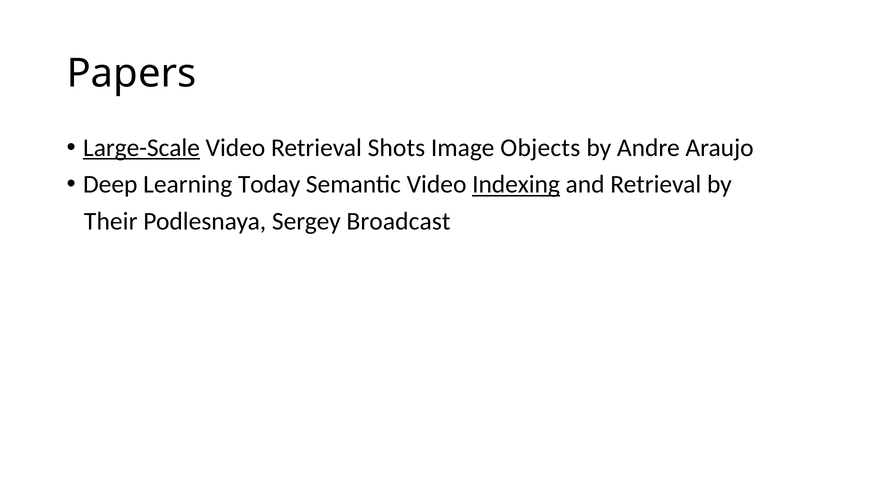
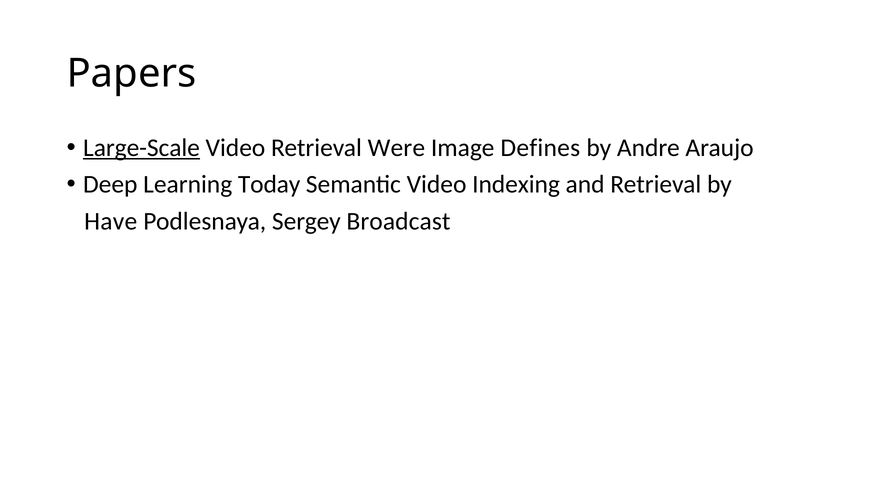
Shots: Shots -> Were
Objects: Objects -> Defines
Indexing underline: present -> none
Their: Their -> Have
